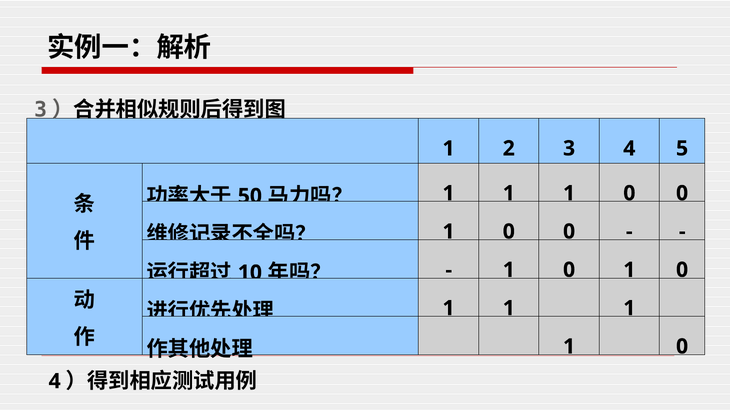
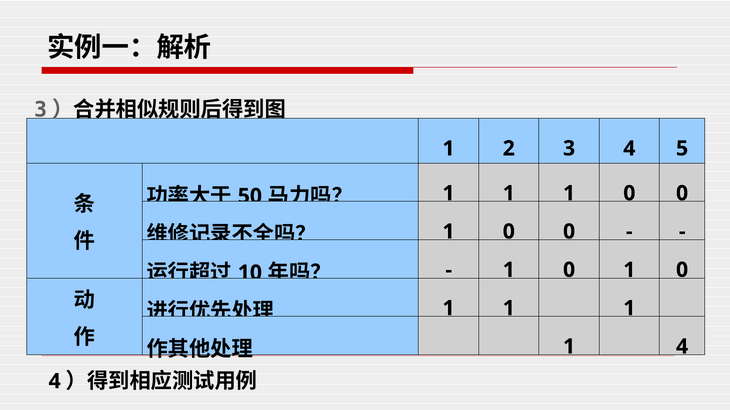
0 at (682, 347): 0 -> 4
